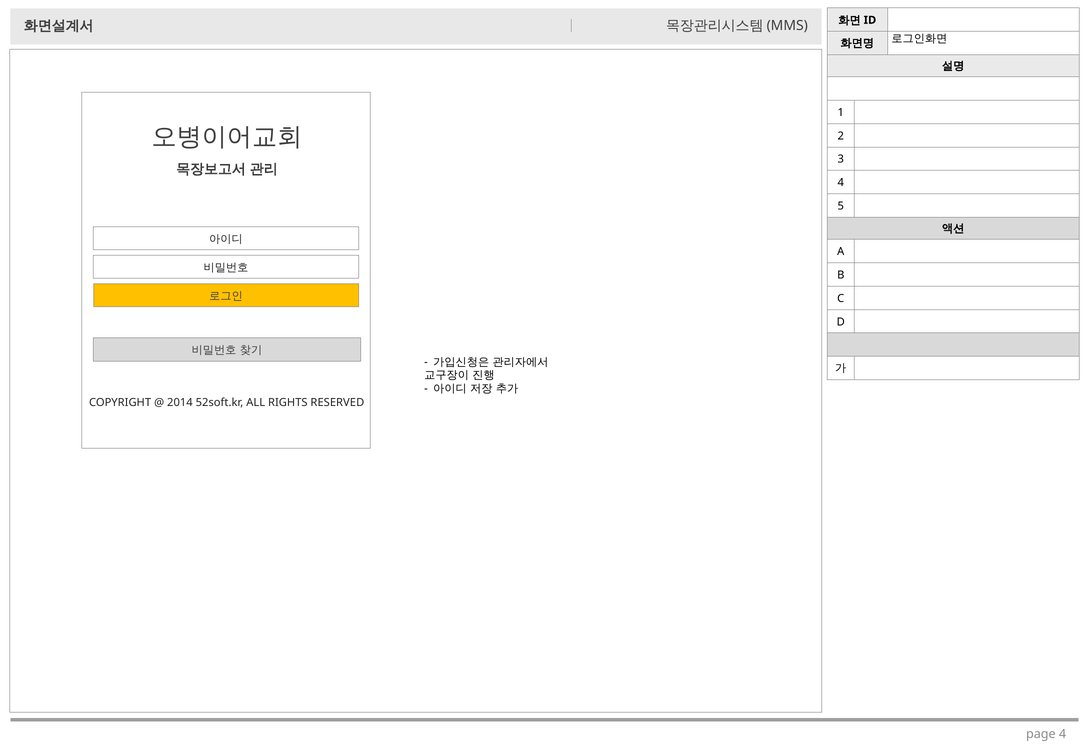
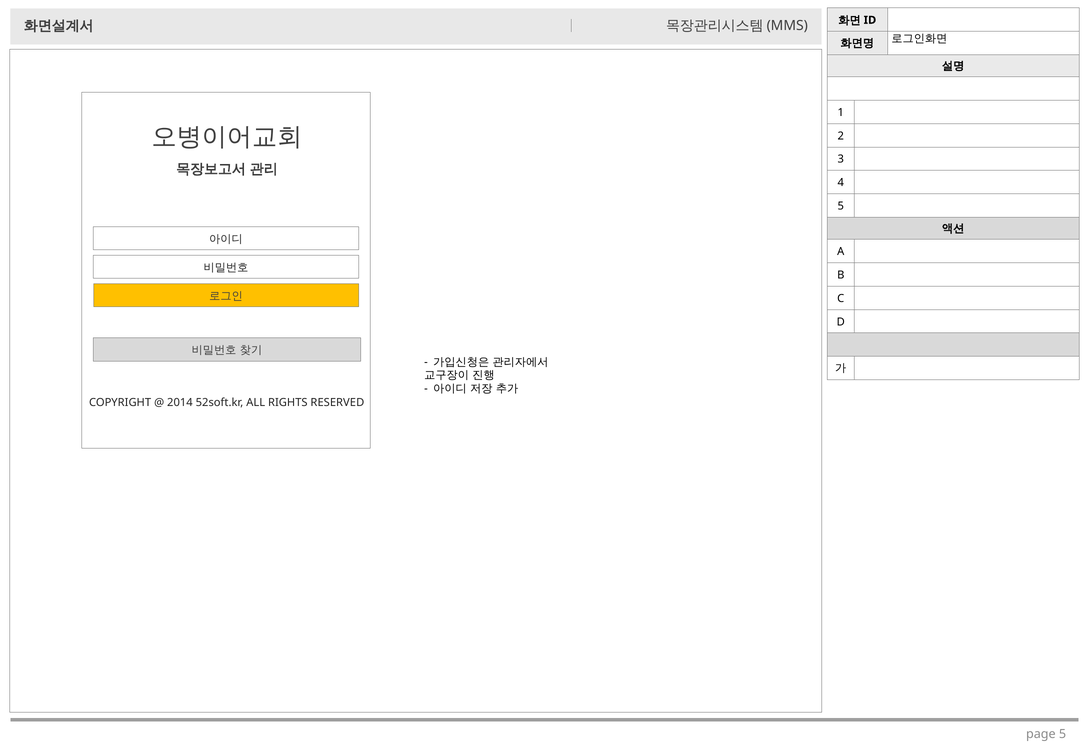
4 at (1062, 734): 4 -> 5
